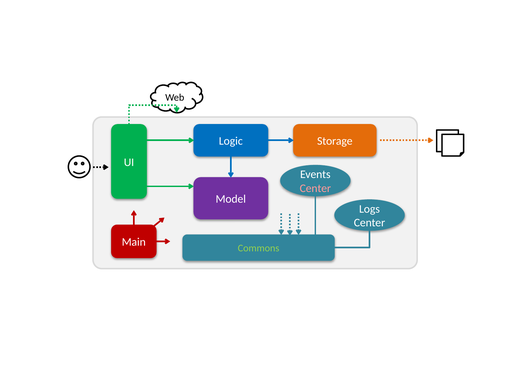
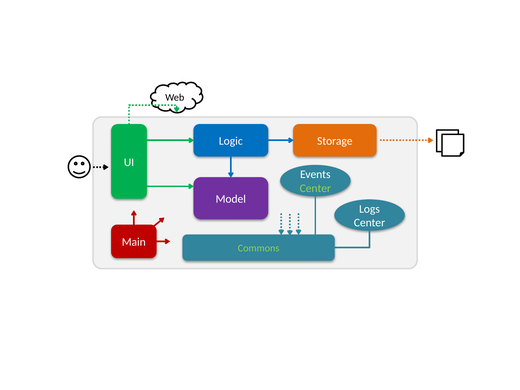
Center at (315, 188) colour: pink -> light green
